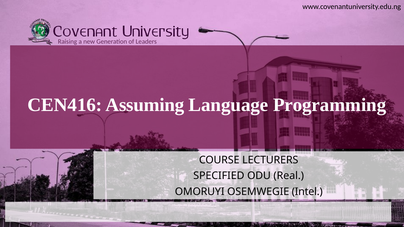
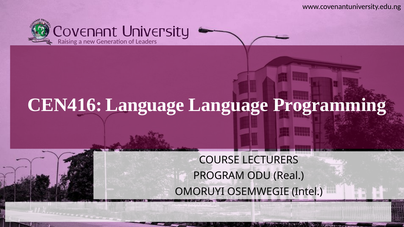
CEN416 Assuming: Assuming -> Language
SPECIFIED: SPECIFIED -> PROGRAM
